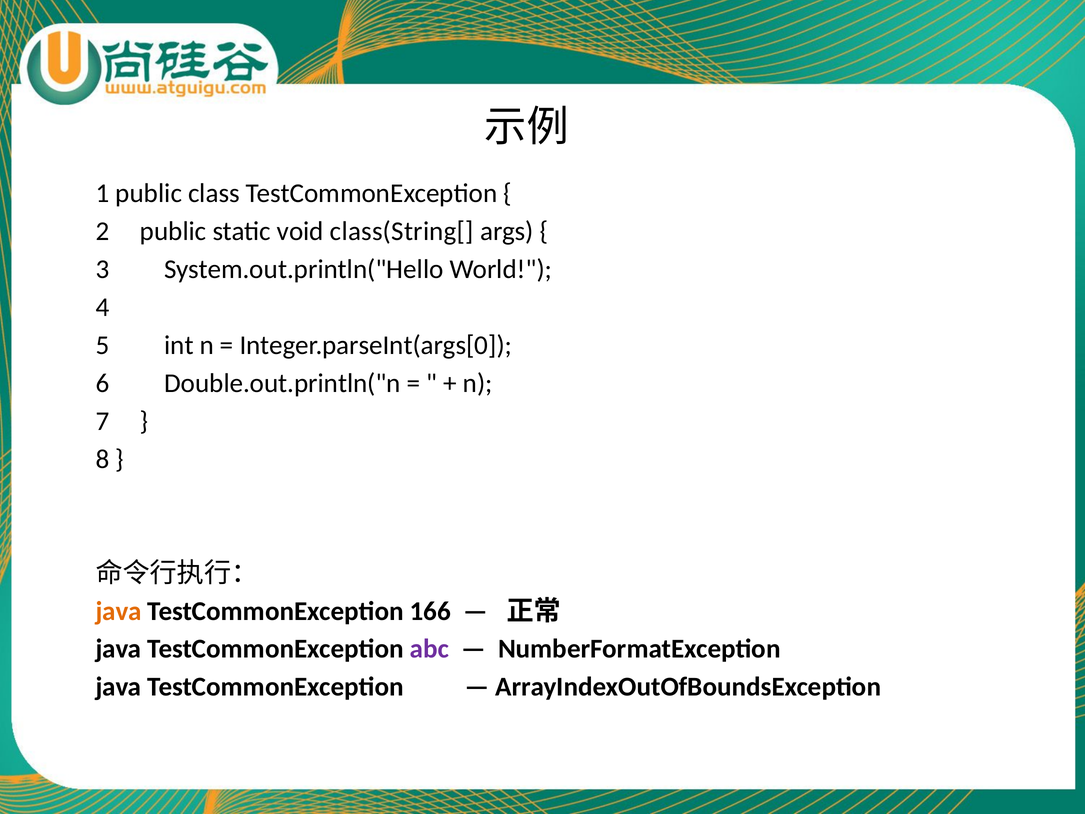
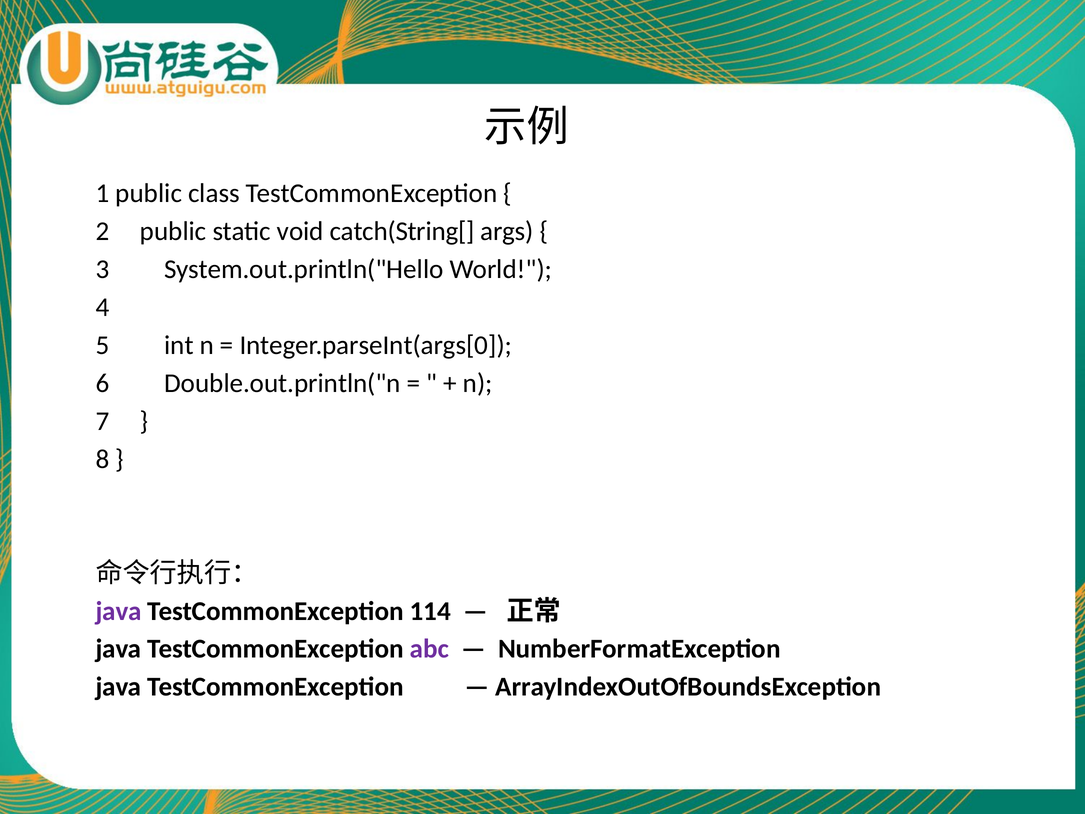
class(String[: class(String[ -> catch(String[
java at (119, 611) colour: orange -> purple
166: 166 -> 114
